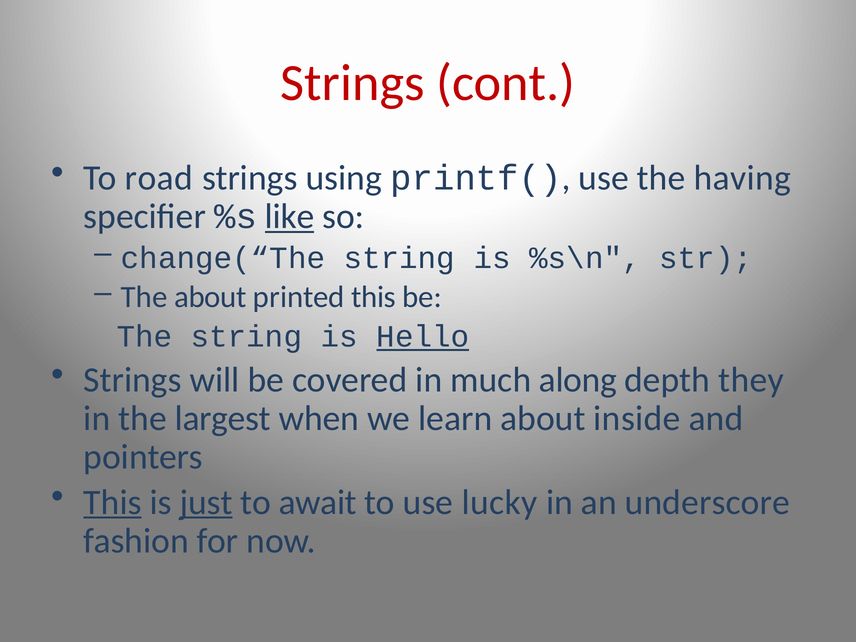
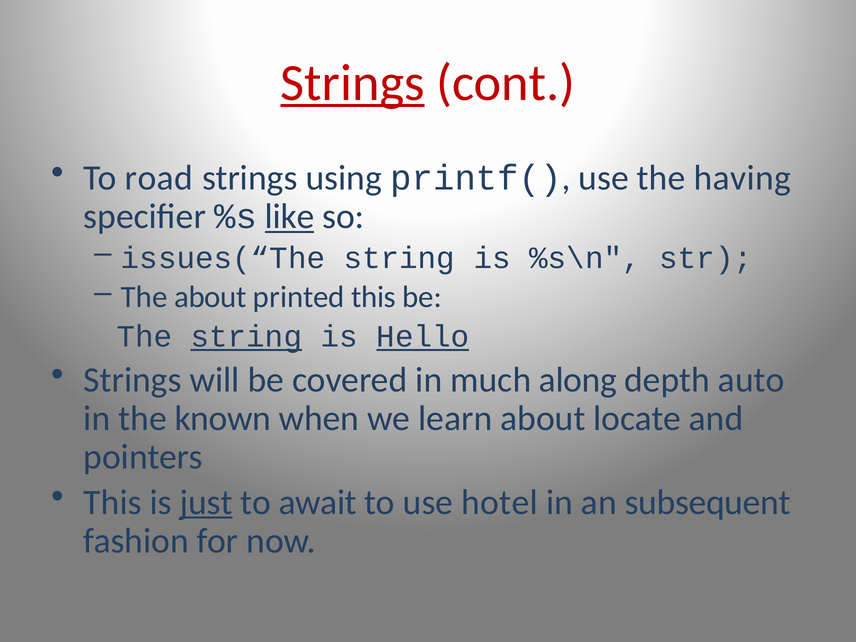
Strings at (352, 83) underline: none -> present
change(“The: change(“The -> issues(“The
string at (246, 337) underline: none -> present
they: they -> auto
largest: largest -> known
inside: inside -> locate
This at (113, 502) underline: present -> none
lucky: lucky -> hotel
underscore: underscore -> subsequent
